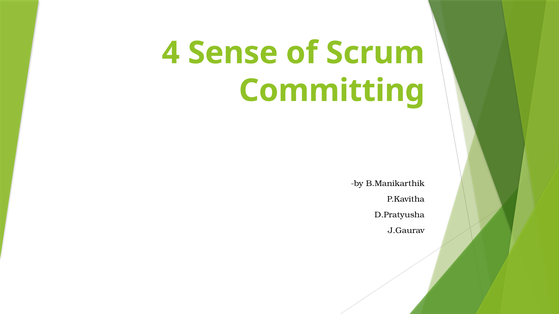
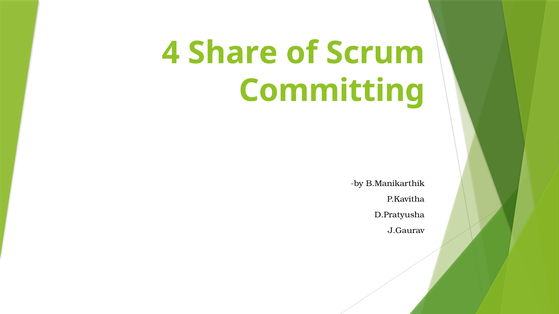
Sense: Sense -> Share
